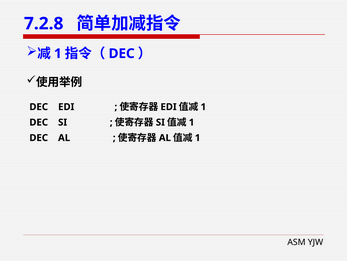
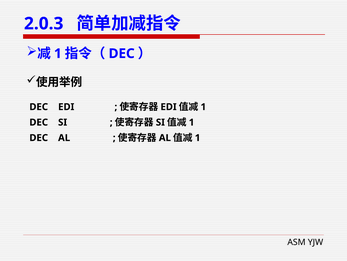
7.2.8: 7.2.8 -> 2.0.3
